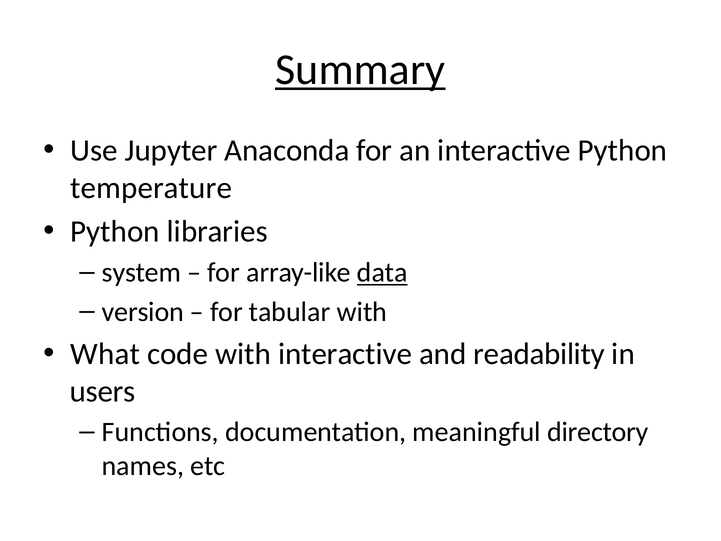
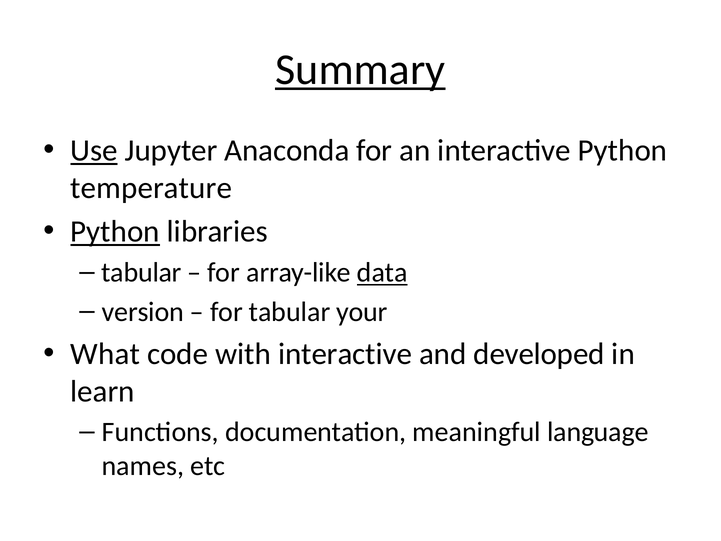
Use underline: none -> present
Python at (115, 232) underline: none -> present
system at (141, 272): system -> tabular
tabular with: with -> your
readability: readability -> developed
users: users -> learn
directory: directory -> language
